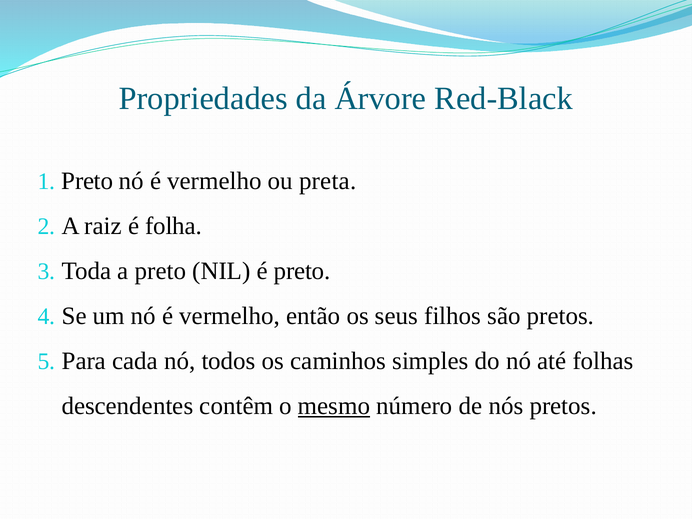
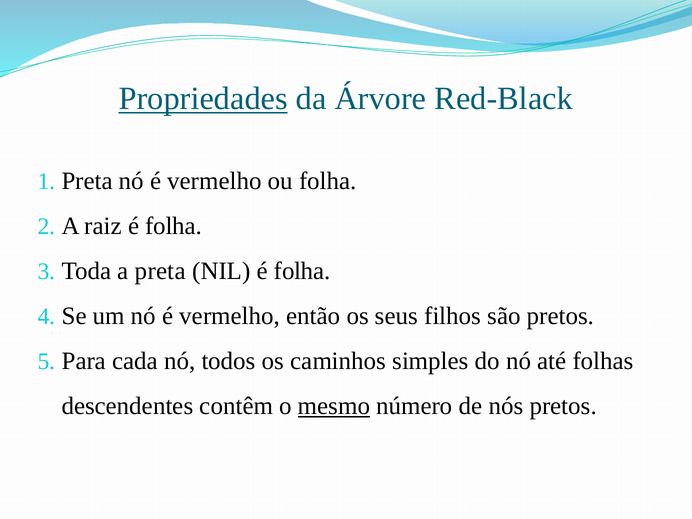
Propriedades underline: none -> present
Preto at (87, 181): Preto -> Preta
ou preta: preta -> folha
a preto: preto -> preta
NIL é preto: preto -> folha
